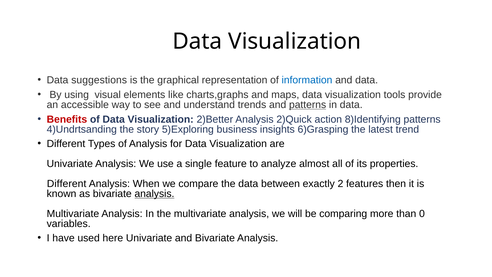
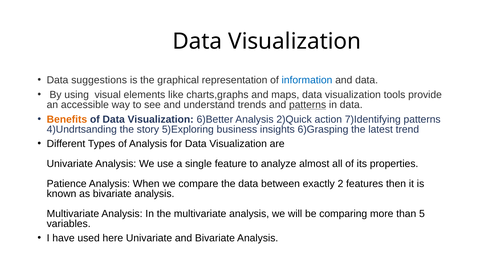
Benefits colour: red -> orange
2)Better: 2)Better -> 6)Better
8)Identifying: 8)Identifying -> 7)Identifying
Different at (67, 184): Different -> Patience
analysis at (154, 194) underline: present -> none
0: 0 -> 5
